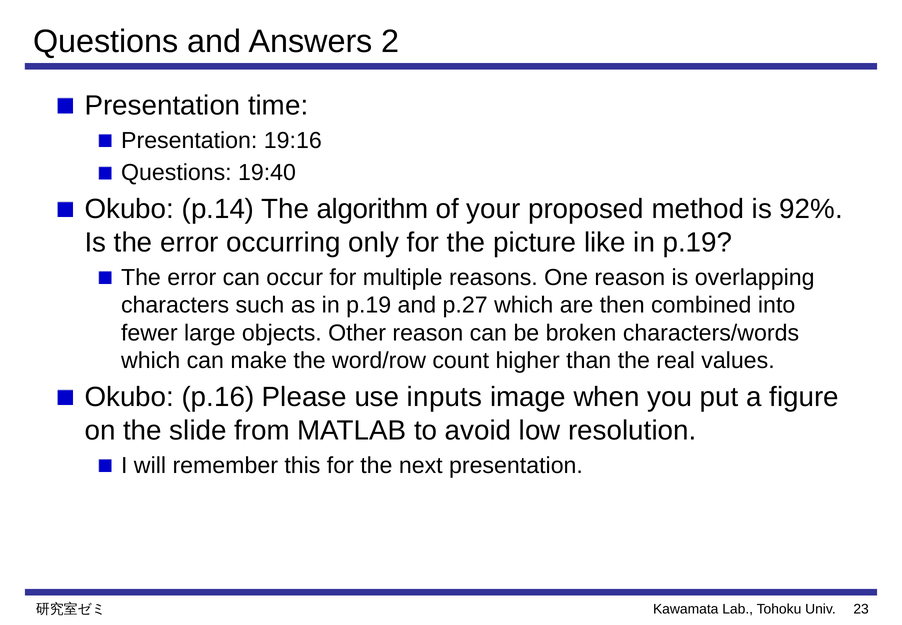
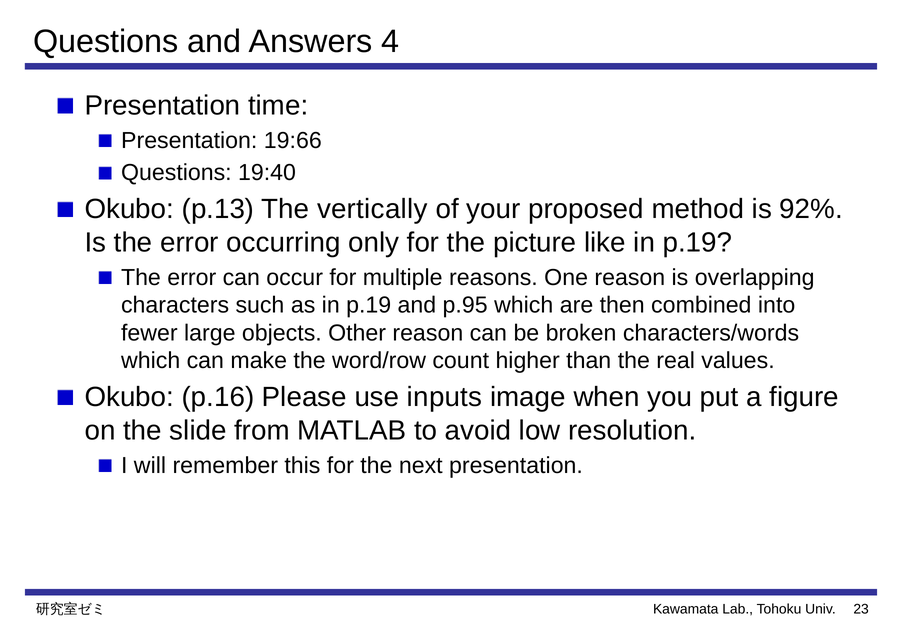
2: 2 -> 4
19:16: 19:16 -> 19:66
p.14: p.14 -> p.13
algorithm: algorithm -> vertically
p.27: p.27 -> p.95
